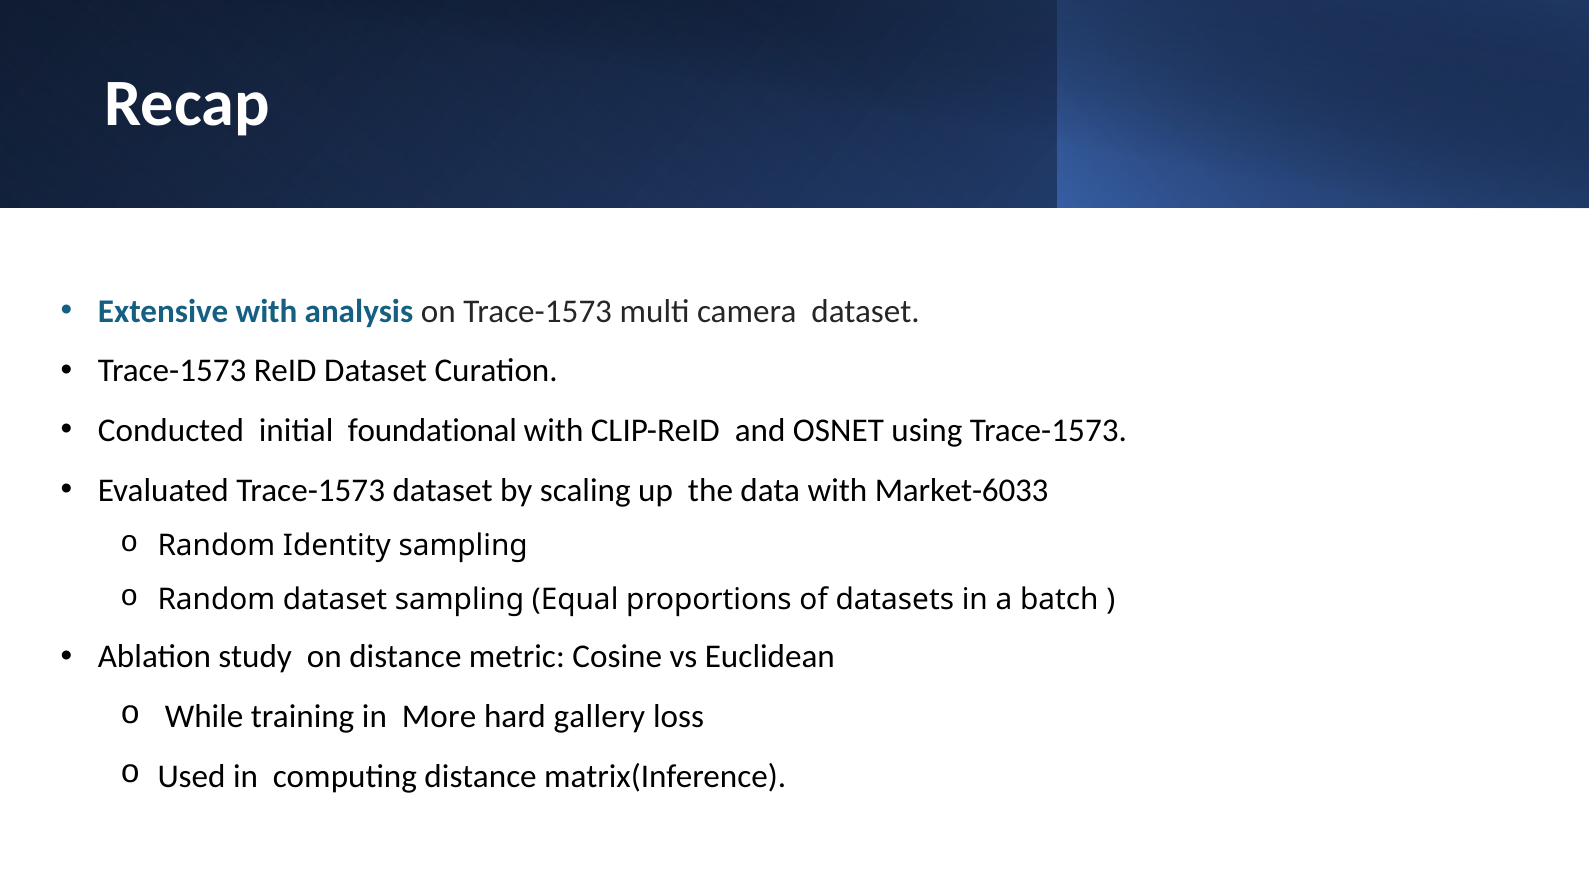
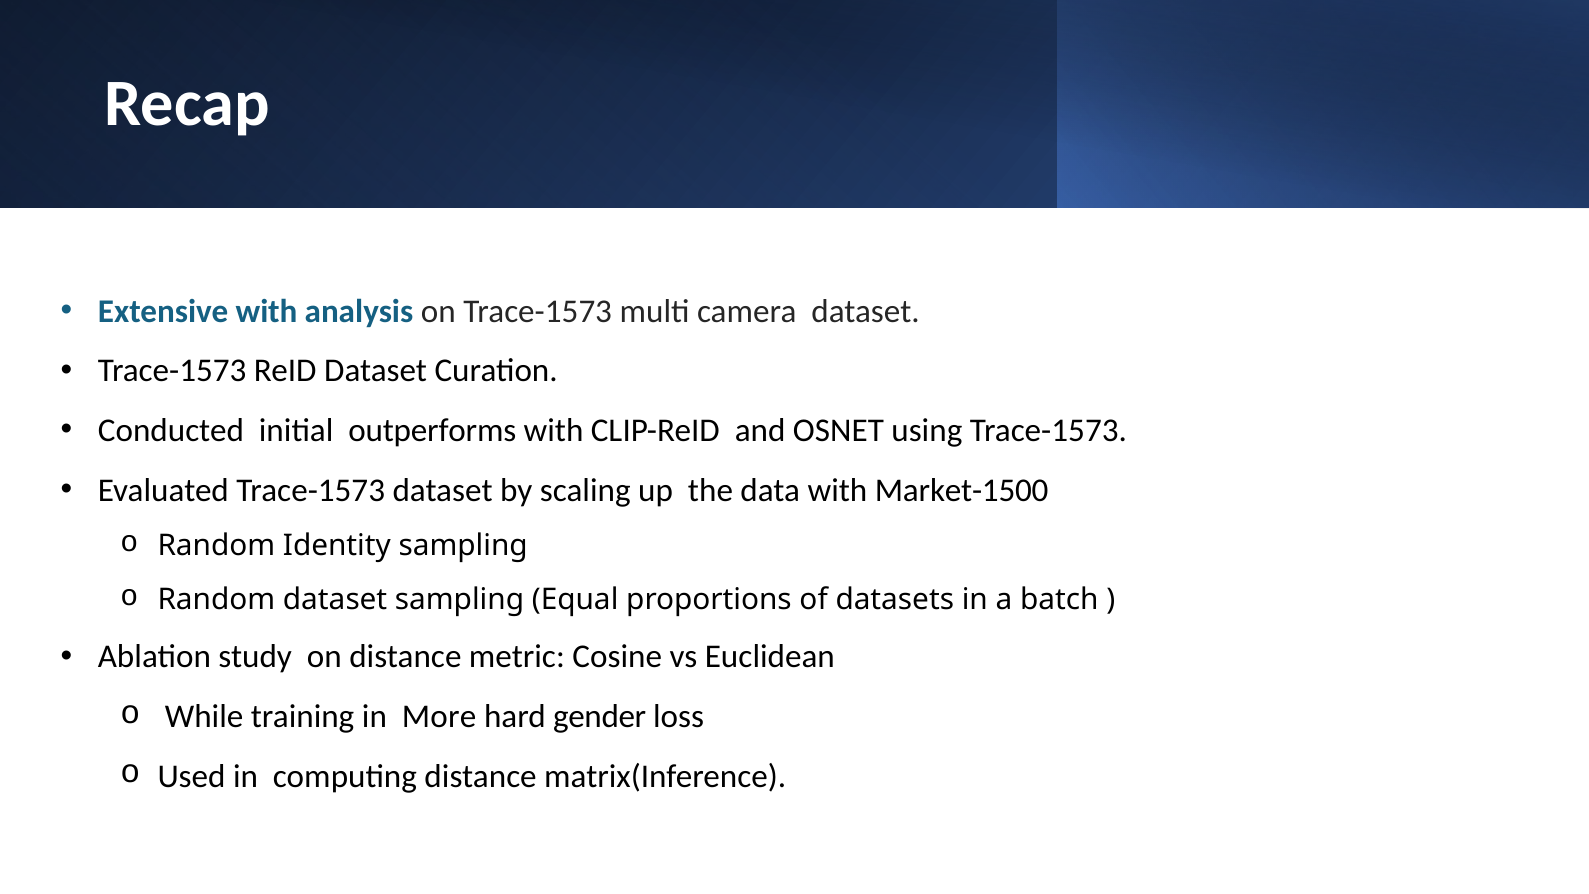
foundational: foundational -> outperforms
Market-6033: Market-6033 -> Market-1500
gallery: gallery -> gender
